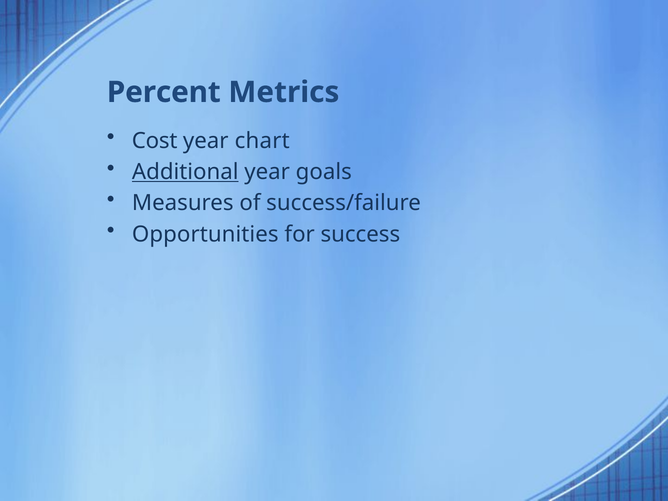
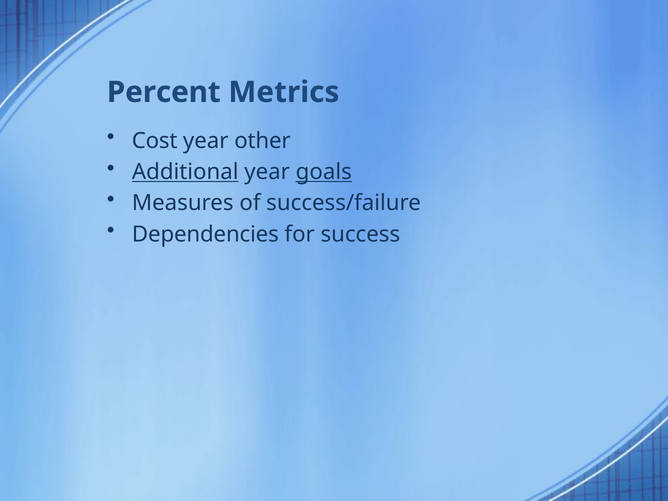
chart: chart -> other
goals underline: none -> present
Opportunities: Opportunities -> Dependencies
